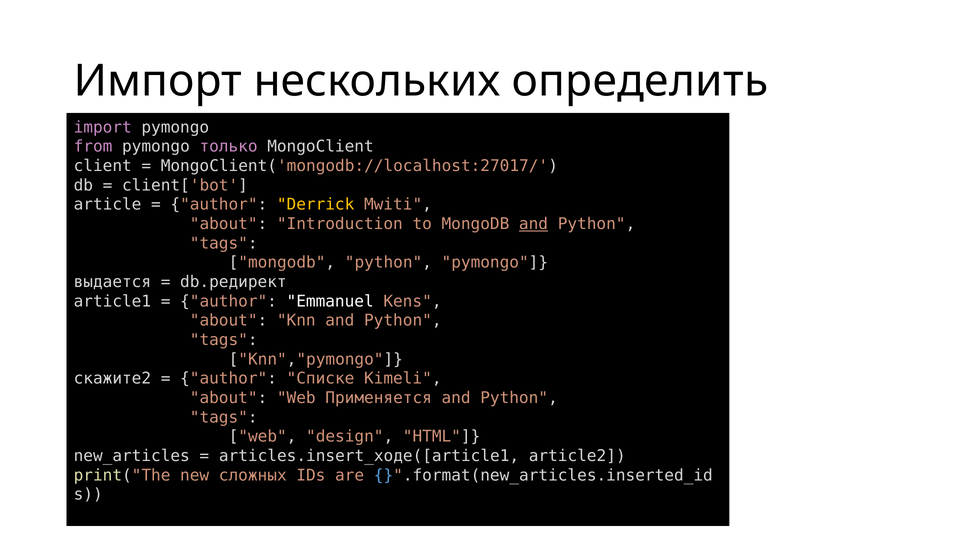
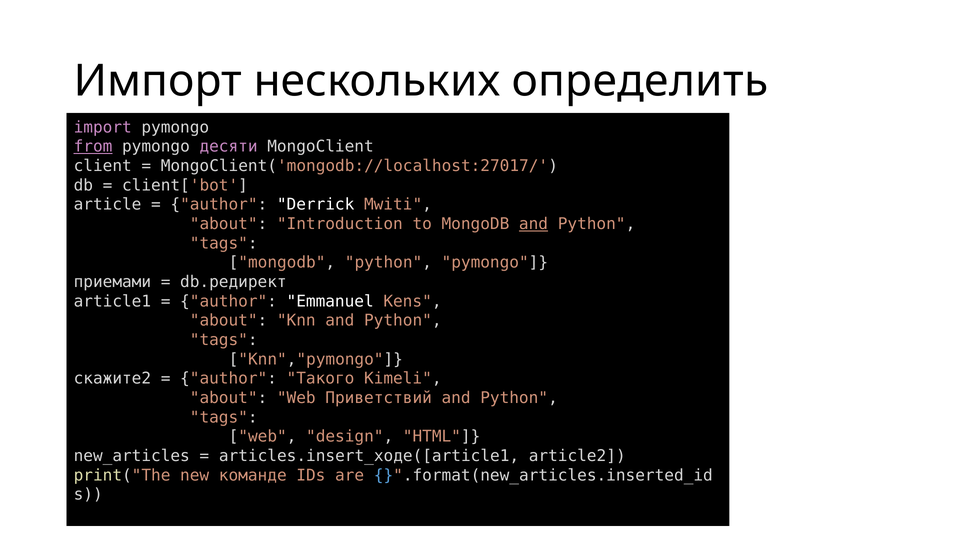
from underline: none -> present
только: только -> десяти
Derrick colour: yellow -> white
выдается: выдается -> приемами
Списке: Списке -> Такого
Применяется: Применяется -> Приветствий
сложных: сложных -> команде
